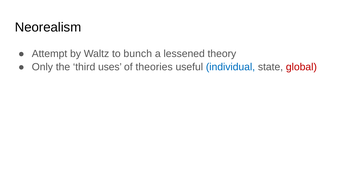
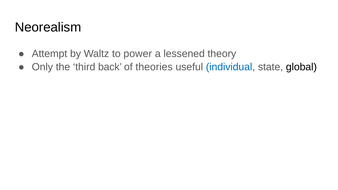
bunch: bunch -> power
uses: uses -> back
global colour: red -> black
